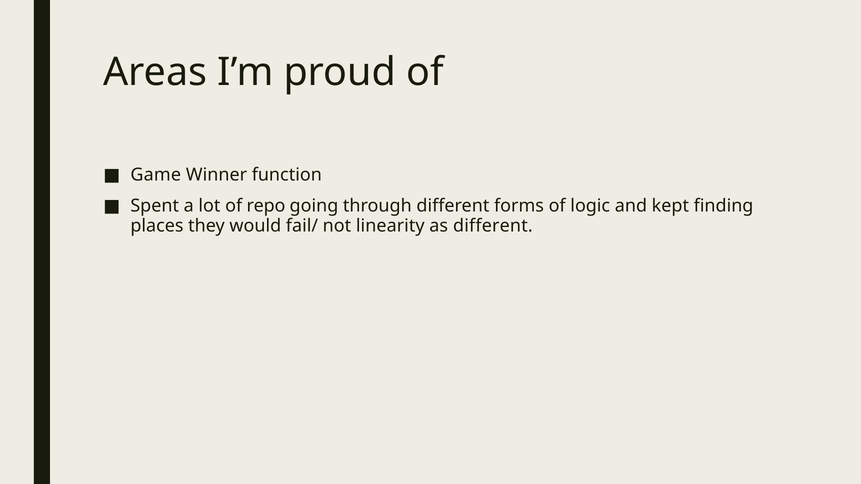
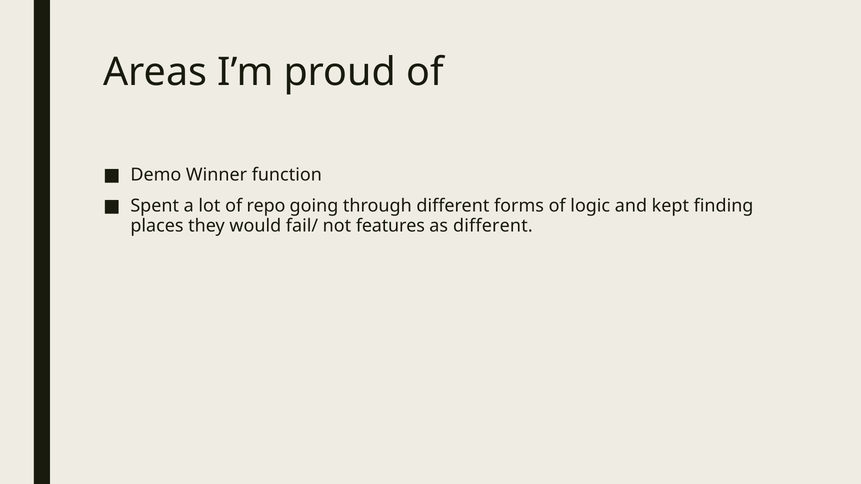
Game: Game -> Demo
linearity: linearity -> features
